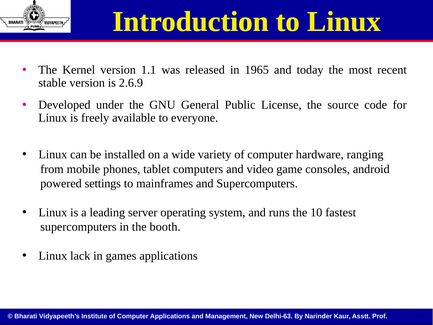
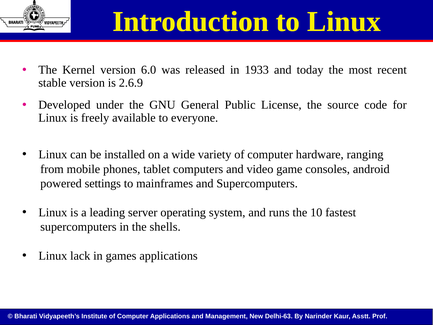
1.1: 1.1 -> 6.0
1965: 1965 -> 1933
booth: booth -> shells
